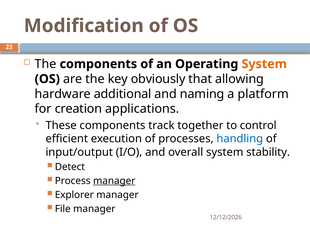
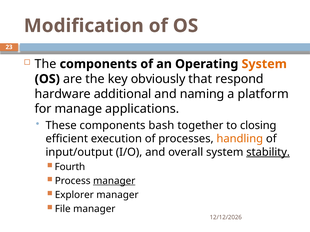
allowing: allowing -> respond
creation: creation -> manage
track: track -> bash
control: control -> closing
handling colour: blue -> orange
stability underline: none -> present
Detect: Detect -> Fourth
